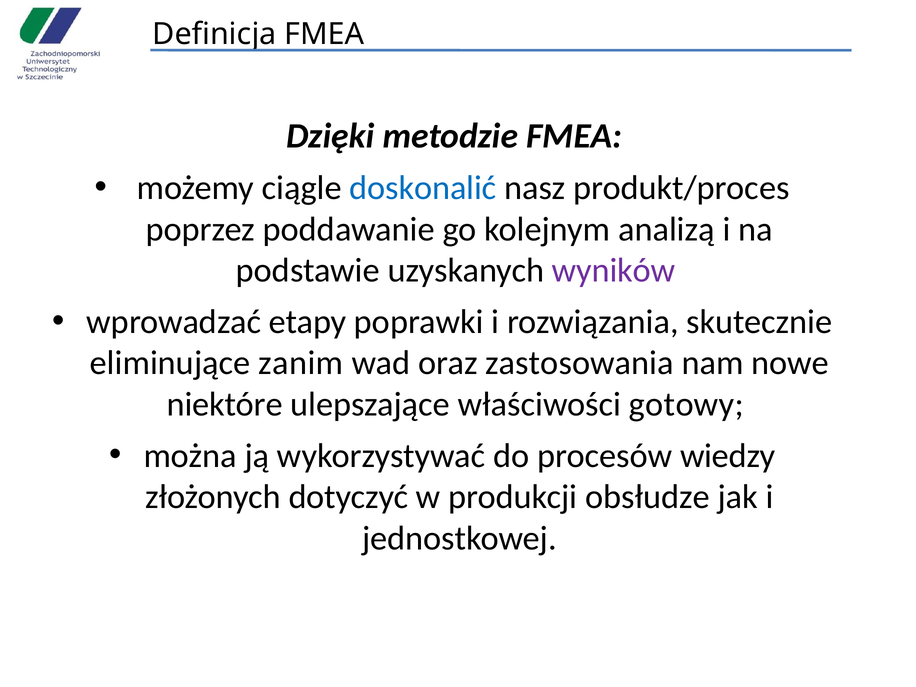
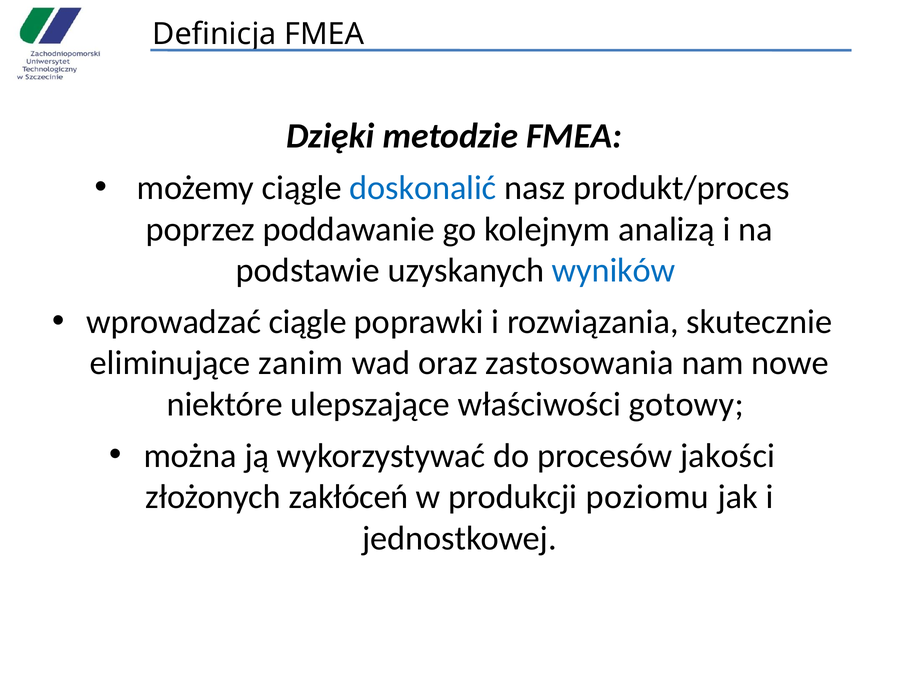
wyników colour: purple -> blue
wprowadzać etapy: etapy -> ciągle
wiedzy: wiedzy -> jakości
dotyczyć: dotyczyć -> zakłóceń
obsłudze: obsłudze -> poziomu
